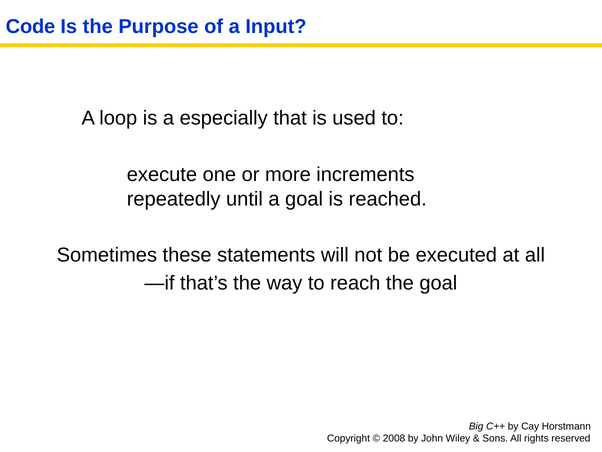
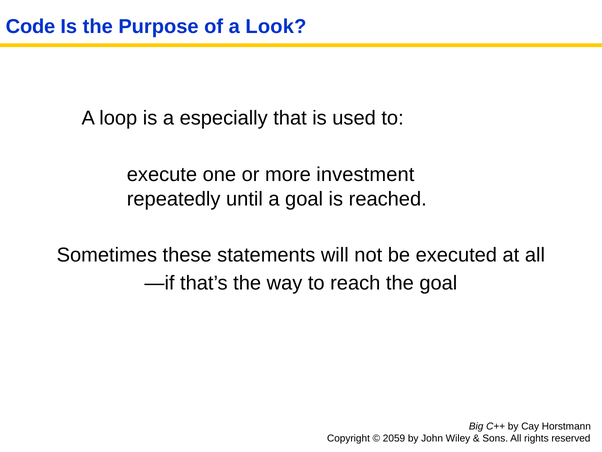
Input: Input -> Look
increments: increments -> investment
2008: 2008 -> 2059
